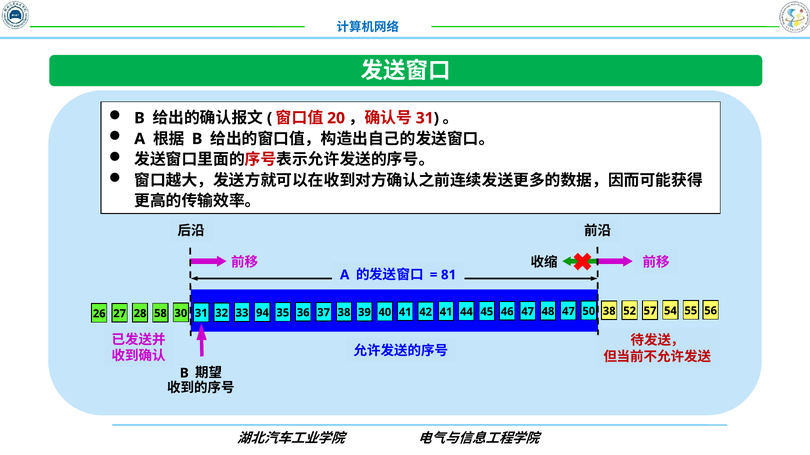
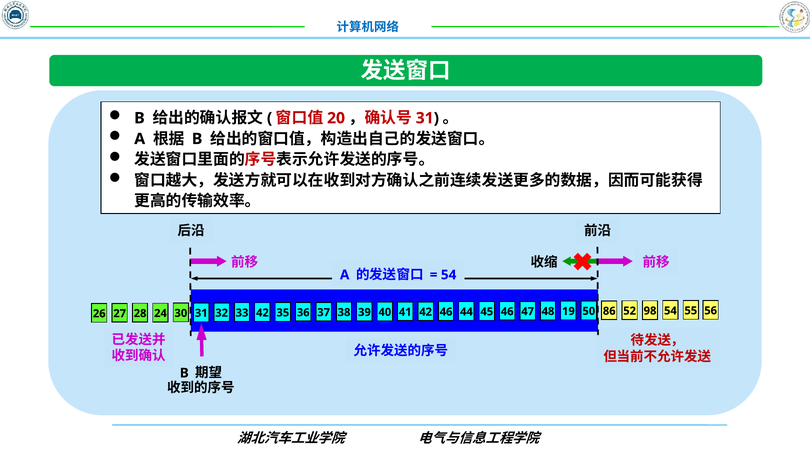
81 at (449, 275): 81 -> 54
58: 58 -> 24
33 94: 94 -> 42
42 41: 41 -> 46
48 47: 47 -> 19
50 38: 38 -> 86
57: 57 -> 98
